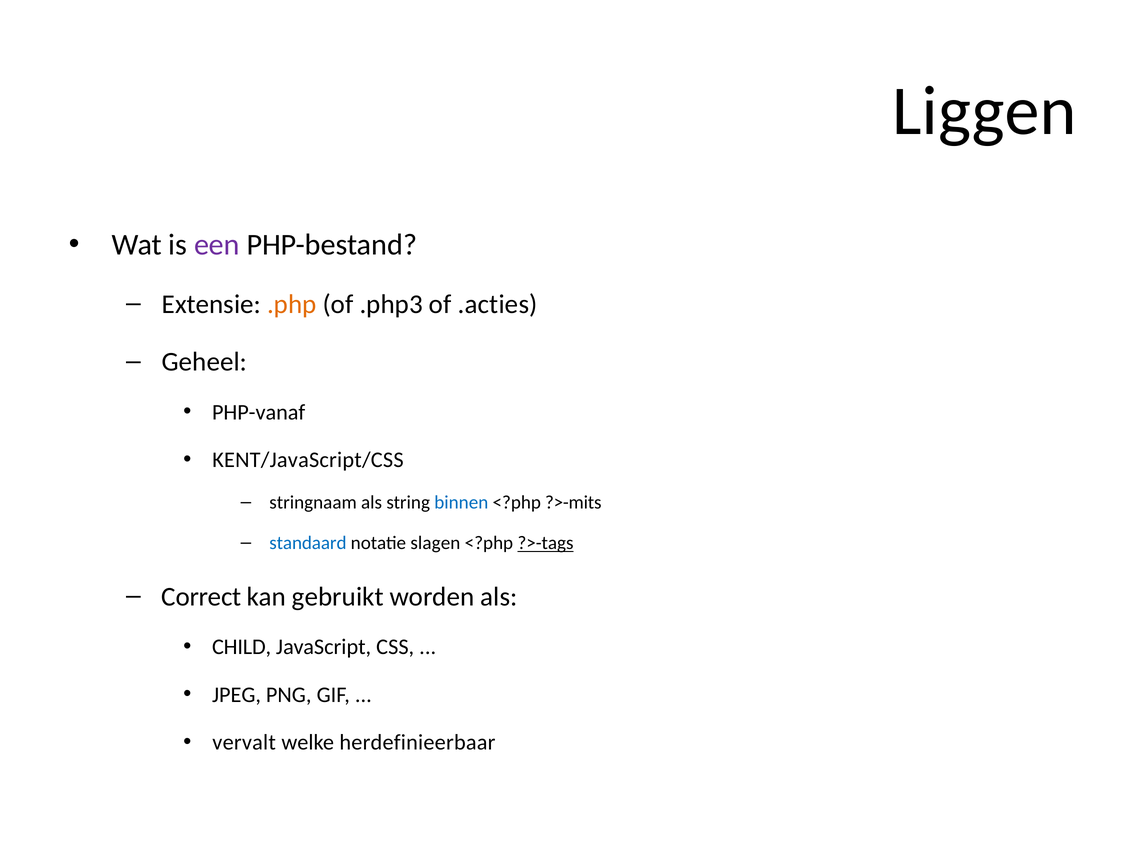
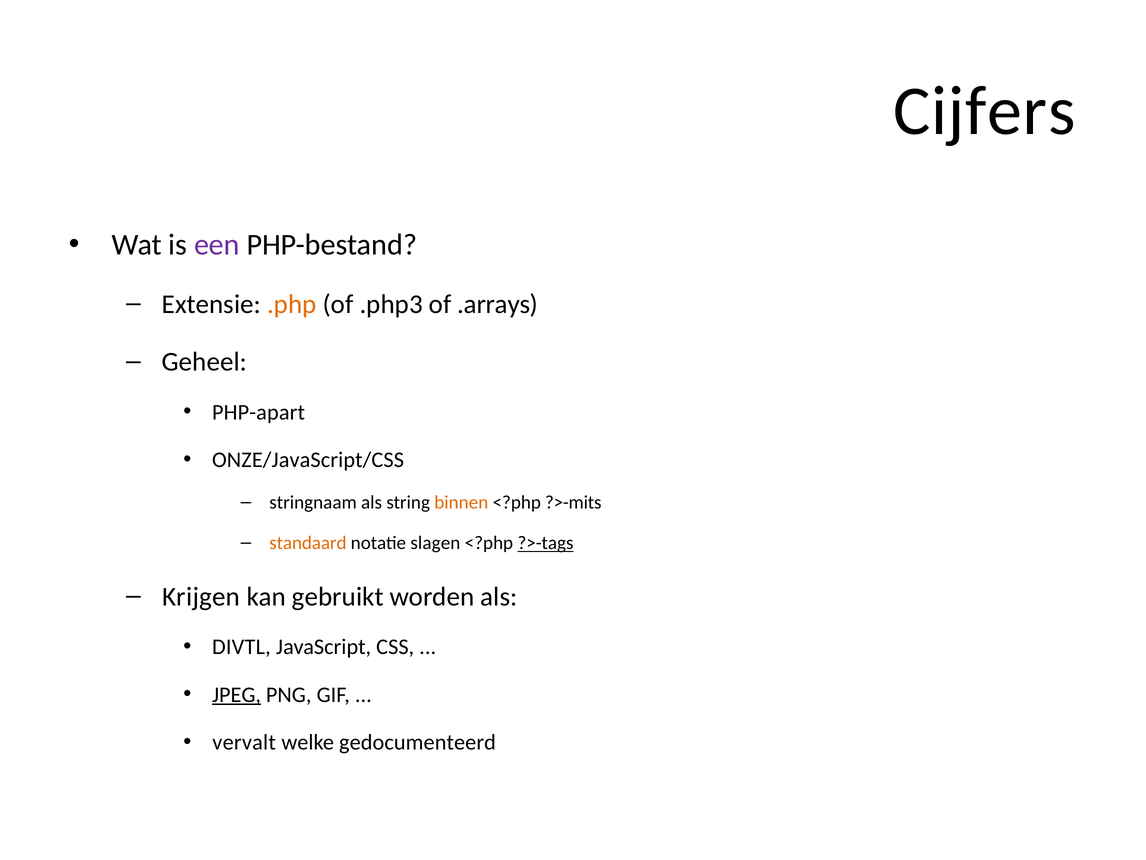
Liggen: Liggen -> Cijfers
.acties: .acties -> .arrays
PHP-vanaf: PHP-vanaf -> PHP-apart
KENT/JavaScript/CSS: KENT/JavaScript/CSS -> ONZE/JavaScript/CSS
binnen colour: blue -> orange
standaard colour: blue -> orange
Correct: Correct -> Krijgen
CHILD: CHILD -> DIVTL
JPEG underline: none -> present
herdefinieerbaar: herdefinieerbaar -> gedocumenteerd
